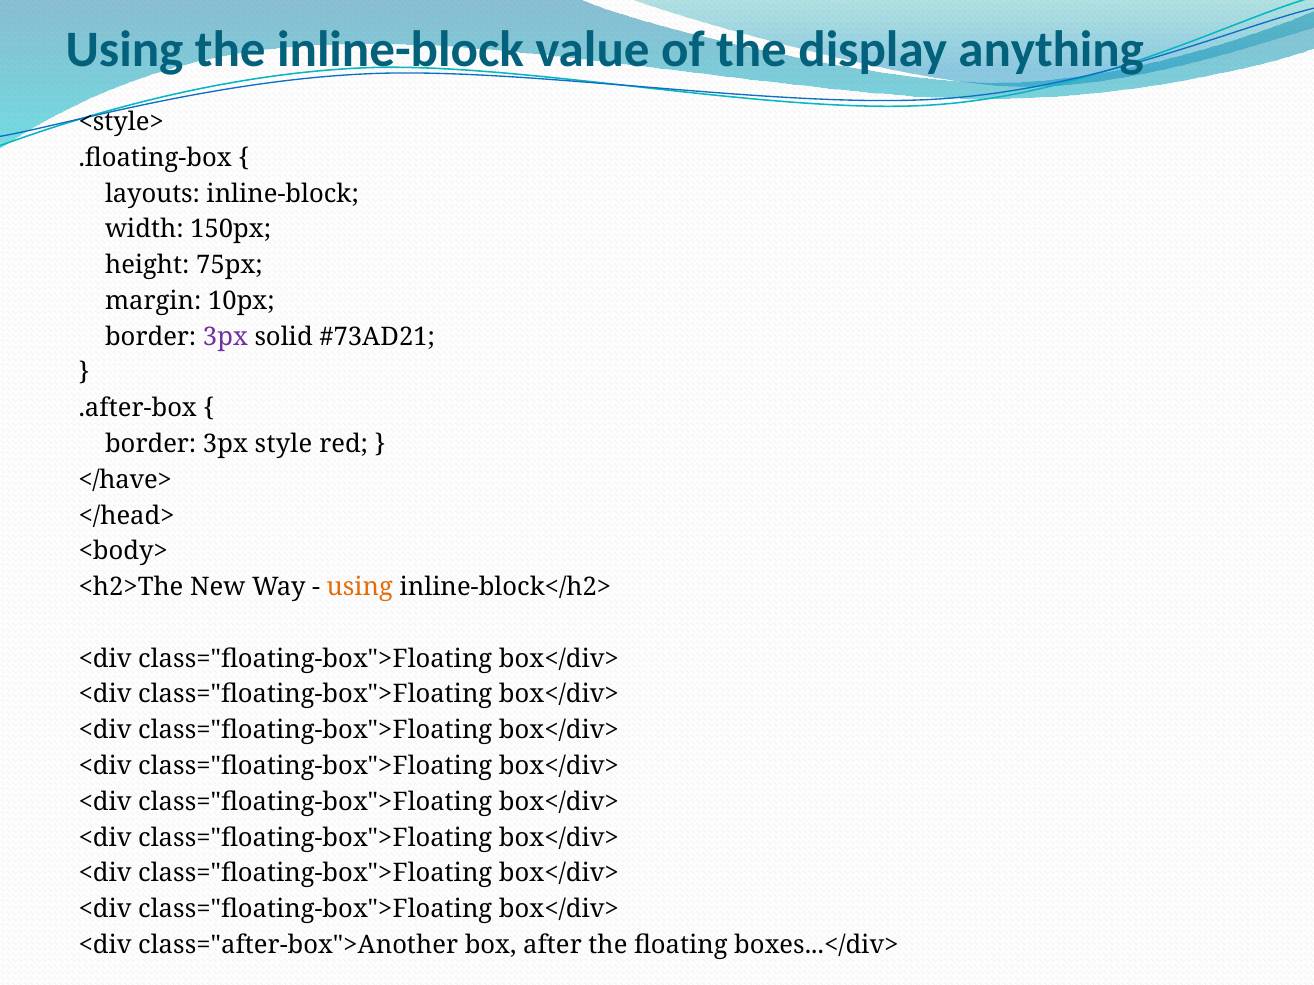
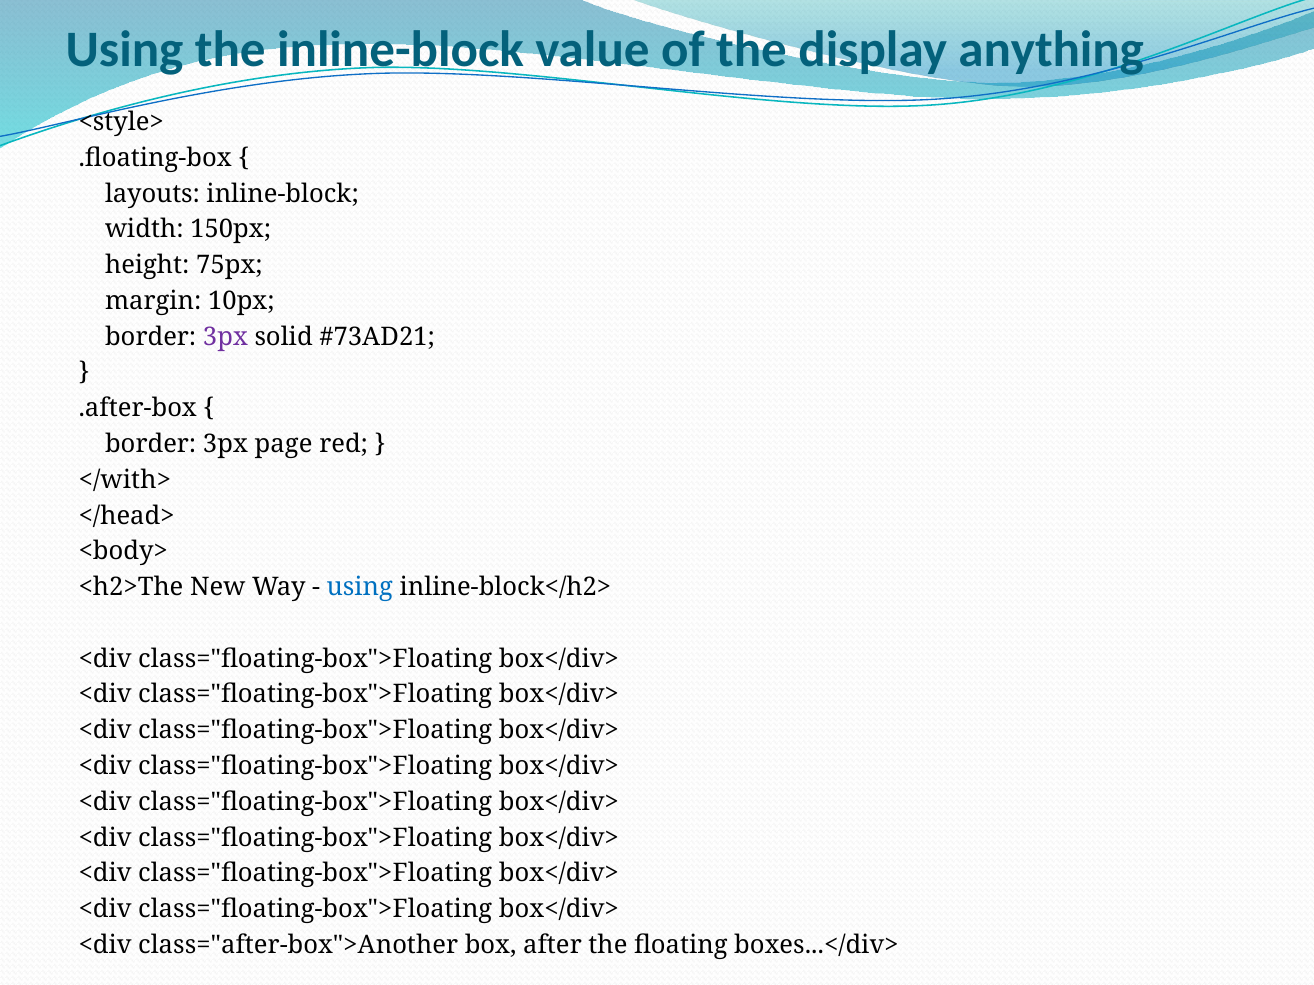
style: style -> page
</have>: </have> -> </with>
using at (360, 588) colour: orange -> blue
